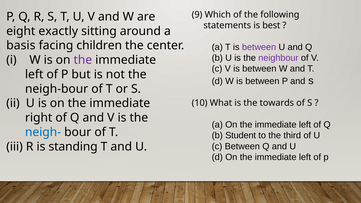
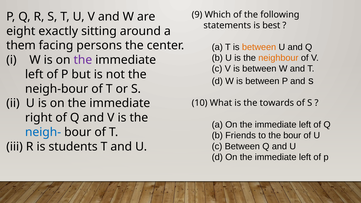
basis: basis -> them
children: children -> persons
between at (259, 47) colour: purple -> orange
neighbour colour: purple -> orange
Student: Student -> Friends
the third: third -> bour
standing: standing -> students
